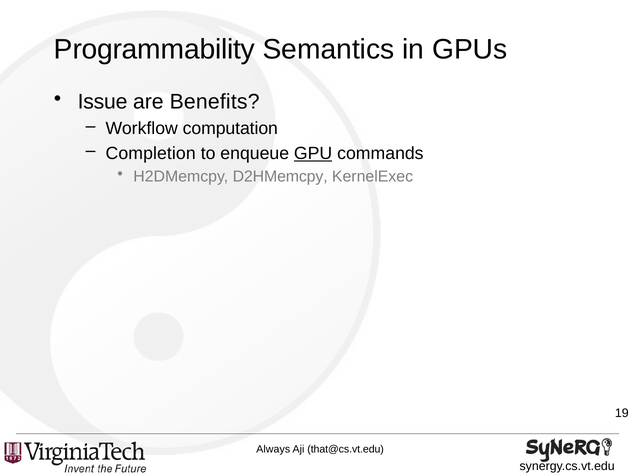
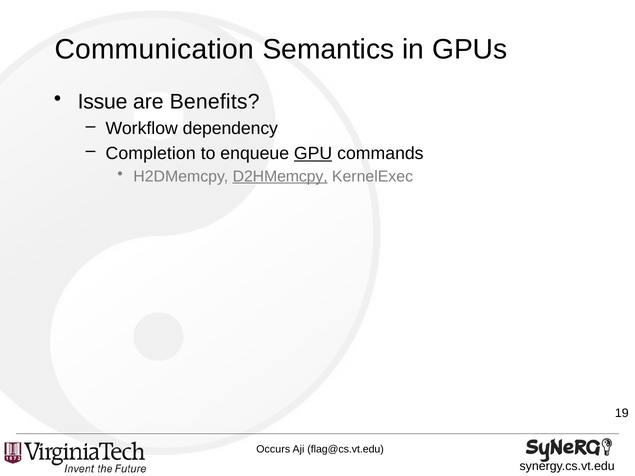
Programmability: Programmability -> Communication
computation: computation -> dependency
D2HMemcpy underline: none -> present
Always: Always -> Occurs
that@cs.vt.edu: that@cs.vt.edu -> flag@cs.vt.edu
